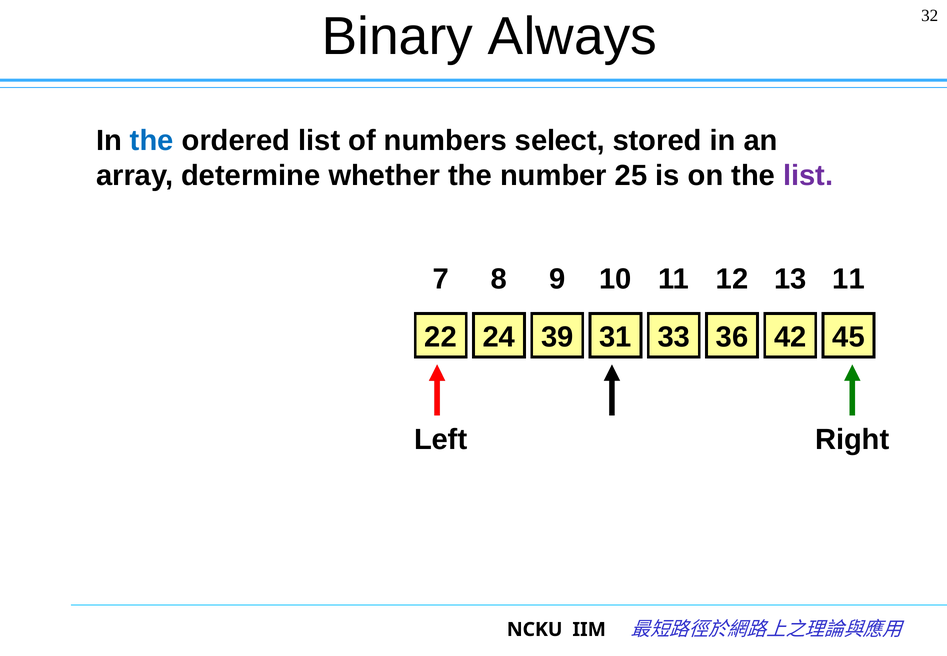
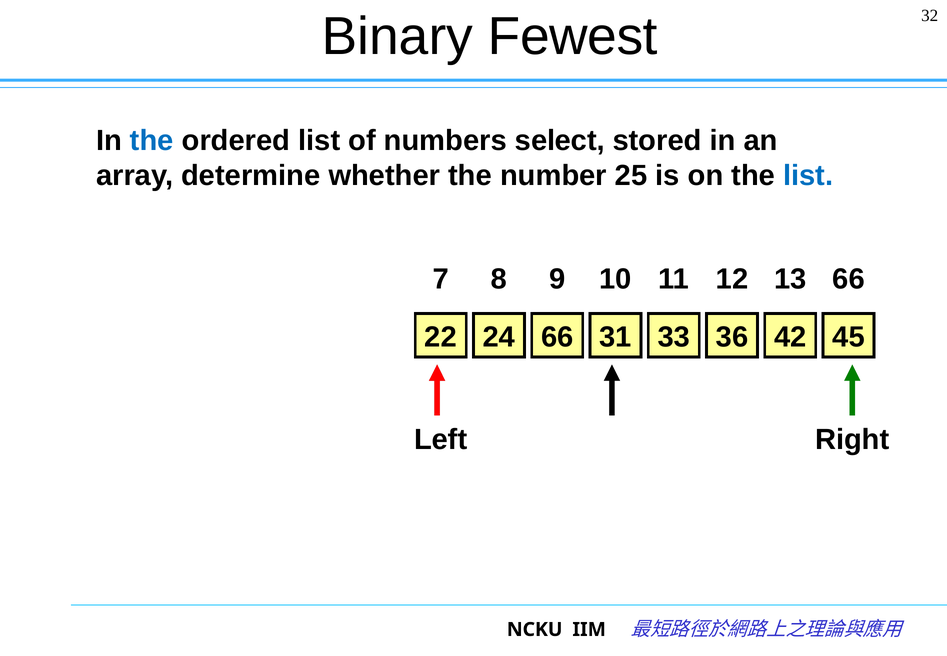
Always: Always -> Fewest
list at (808, 175) colour: purple -> blue
13 11: 11 -> 66
24 39: 39 -> 66
